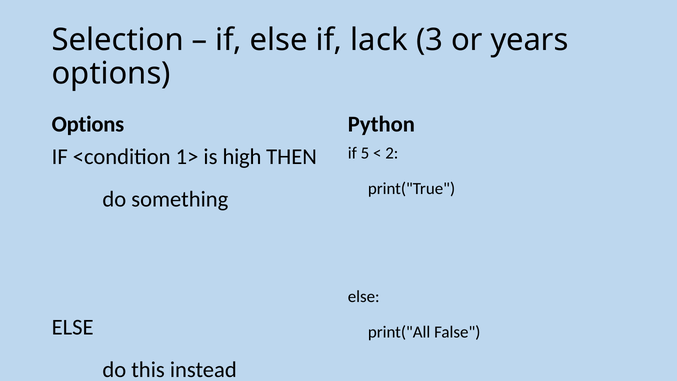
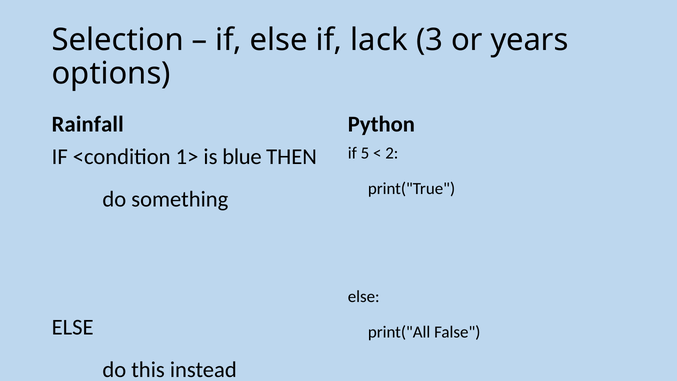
Options at (88, 124): Options -> Rainfall
high: high -> blue
